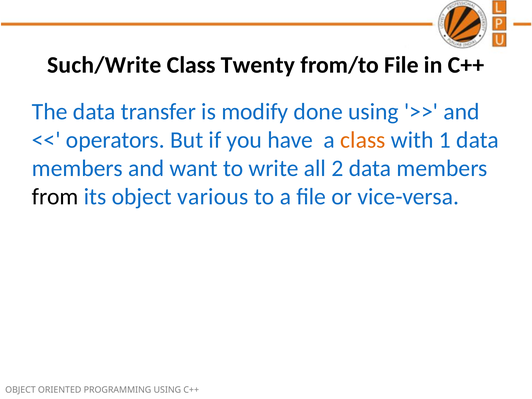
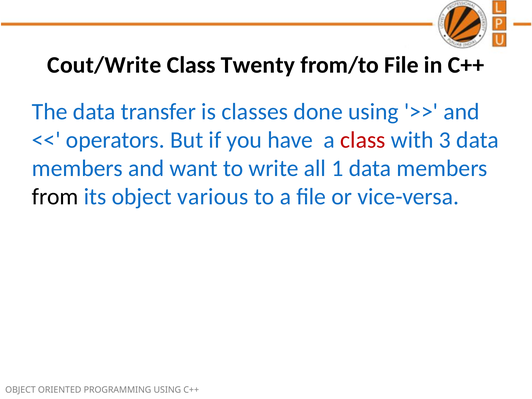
Such/Write: Such/Write -> Cout/Write
modify: modify -> classes
class at (363, 140) colour: orange -> red
1: 1 -> 3
2: 2 -> 1
